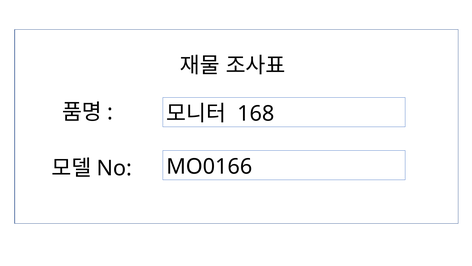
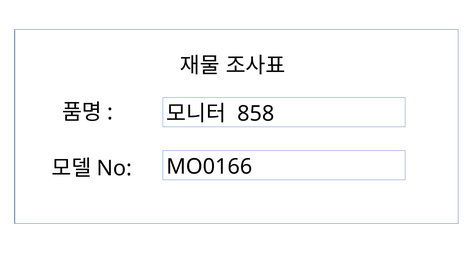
168: 168 -> 858
